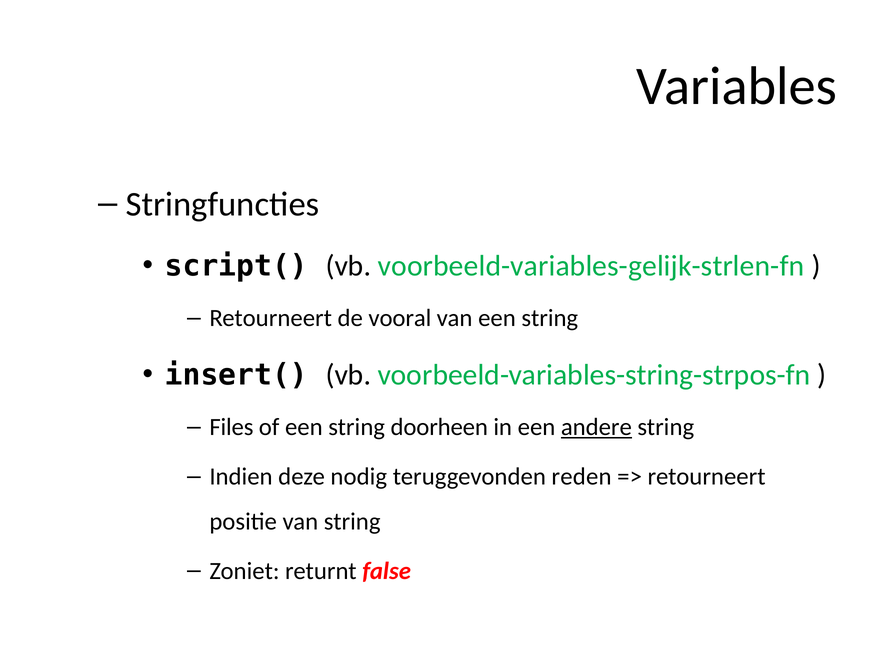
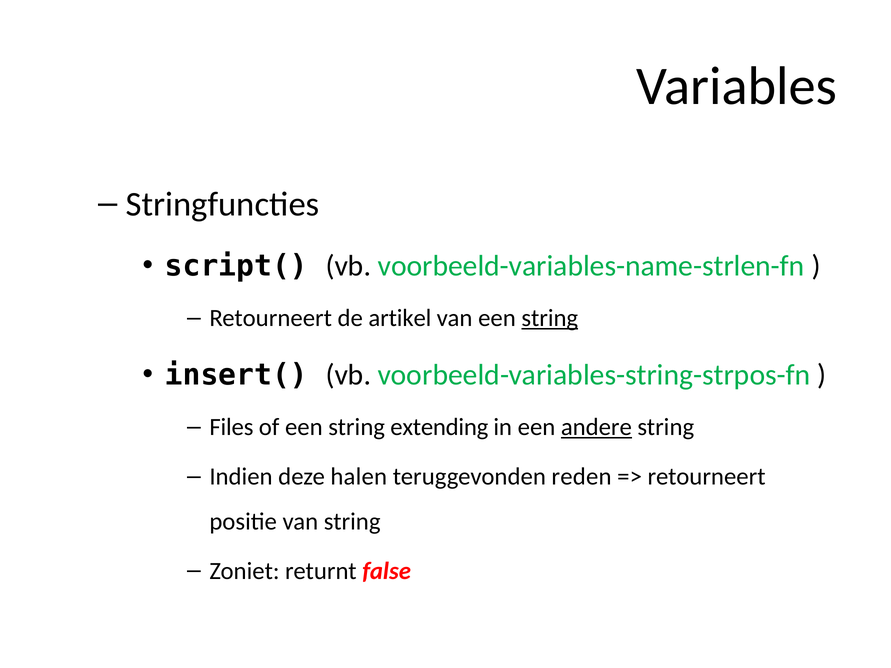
voorbeeld-variables-gelijk-strlen-fn: voorbeeld-variables-gelijk-strlen-fn -> voorbeeld-variables-name-strlen-fn
vooral: vooral -> artikel
string at (550, 318) underline: none -> present
doorheen: doorheen -> extending
nodig: nodig -> halen
